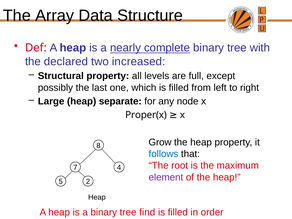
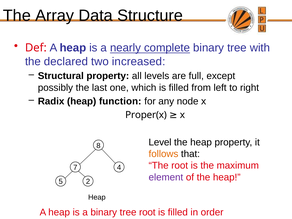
Large: Large -> Radix
separate: separate -> function
Grow: Grow -> Level
follows colour: blue -> orange
tree find: find -> root
